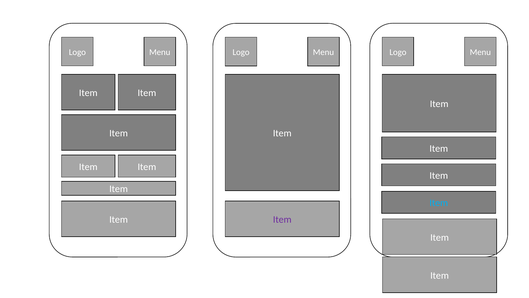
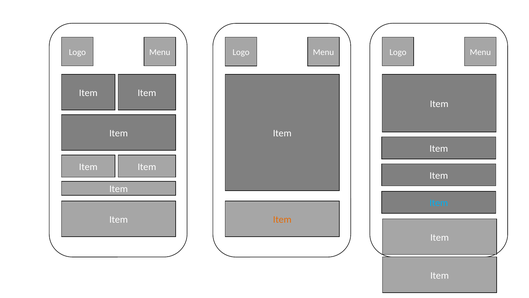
Item at (282, 219) colour: purple -> orange
